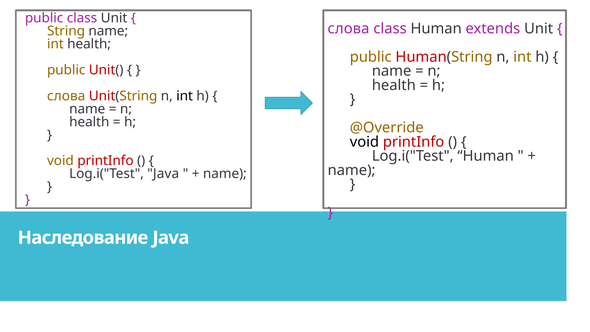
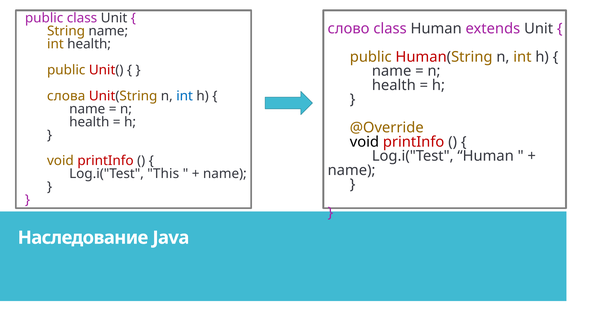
слова at (349, 29): слова -> слово
int at (185, 96) colour: black -> blue
Log.i("Test Java: Java -> This
